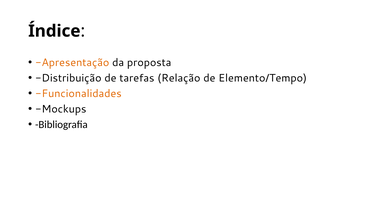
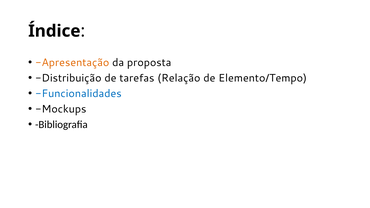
Funcionalidades colour: orange -> blue
